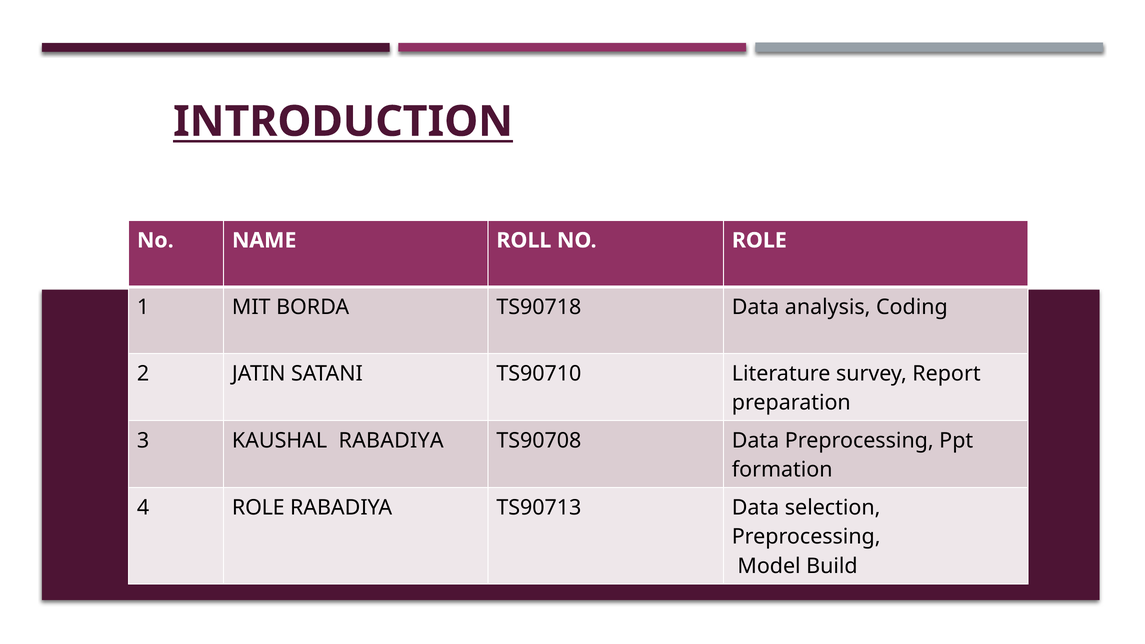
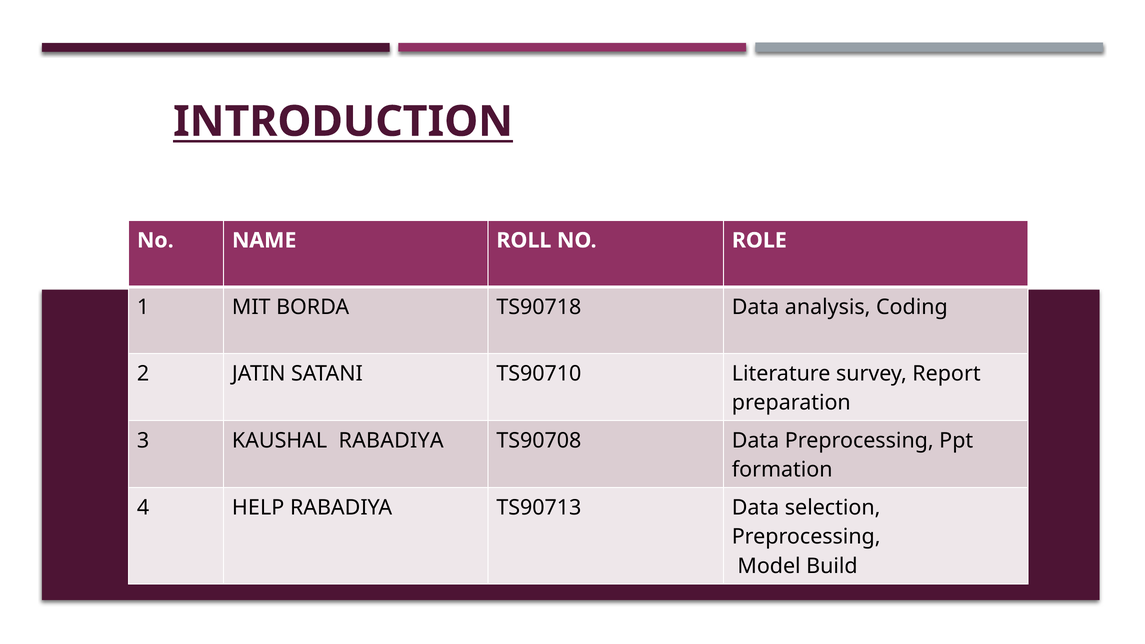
4 ROLE: ROLE -> HELP
